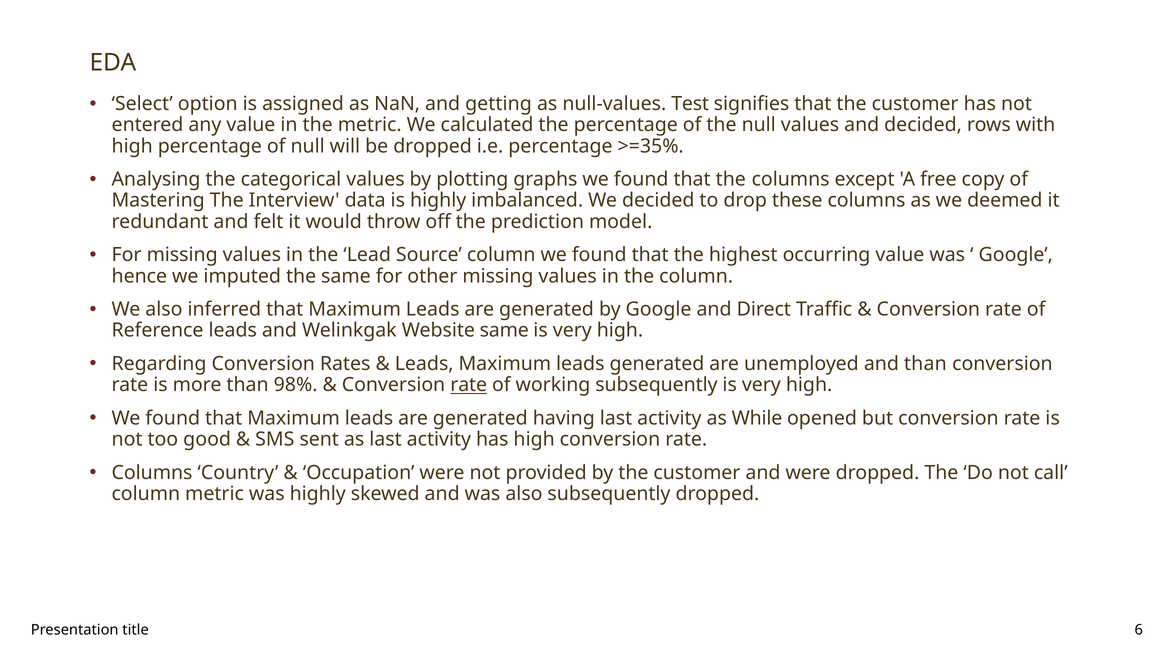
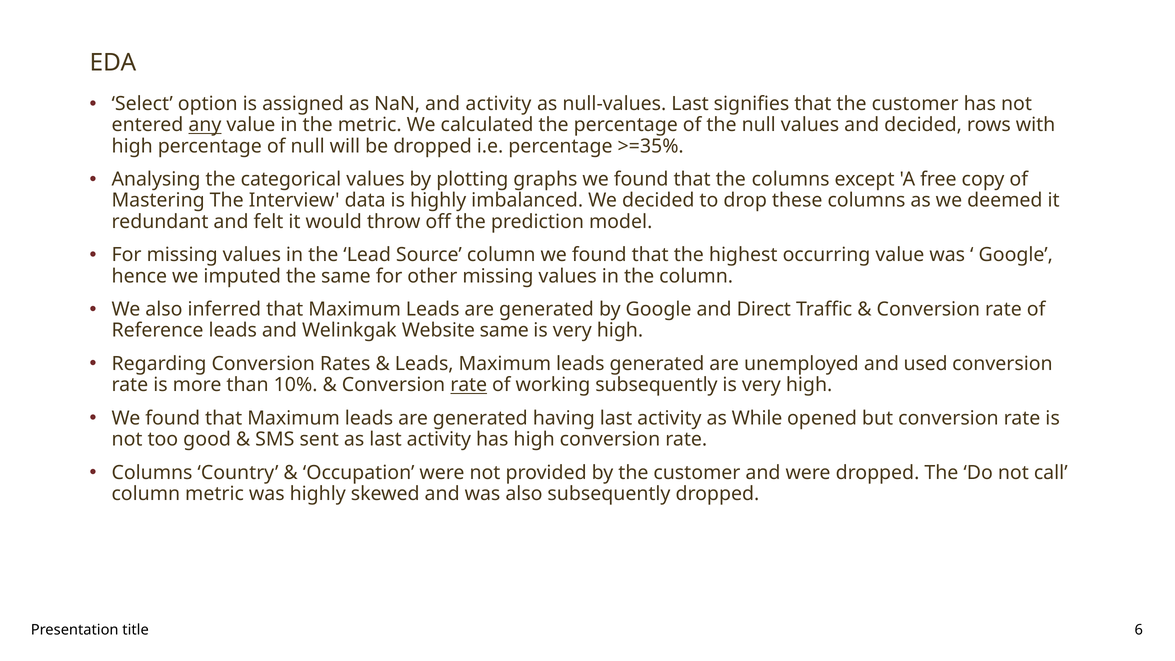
and getting: getting -> activity
null-values Test: Test -> Last
any underline: none -> present
and than: than -> used
98%: 98% -> 10%
